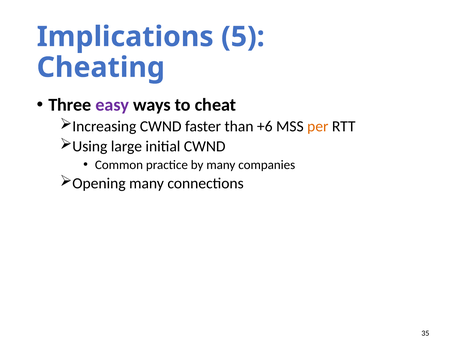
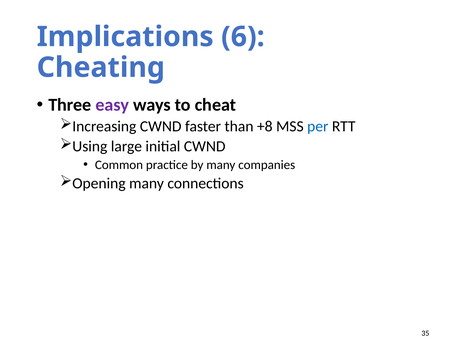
5: 5 -> 6
+6: +6 -> +8
per colour: orange -> blue
